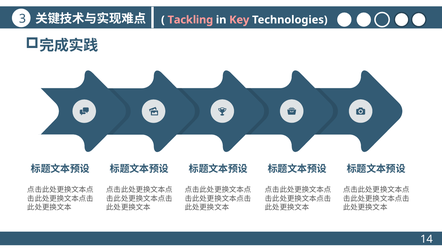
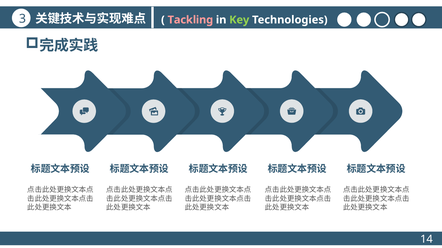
Key colour: pink -> light green
